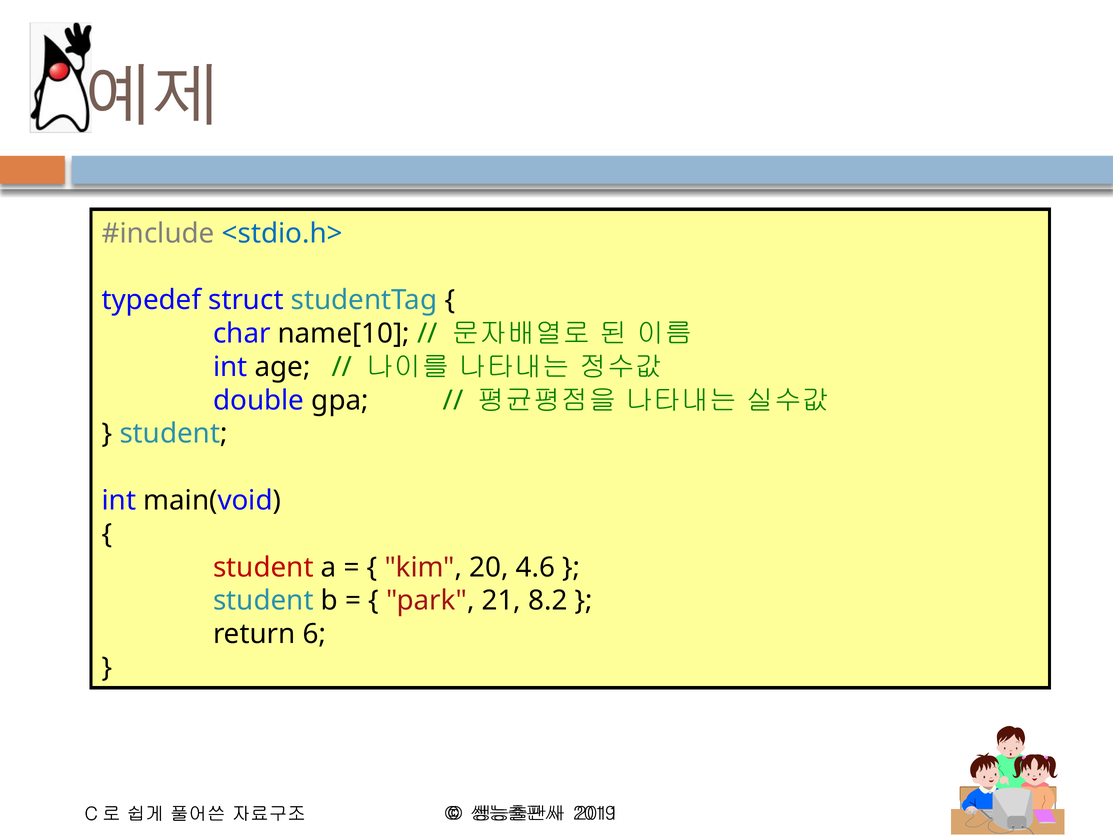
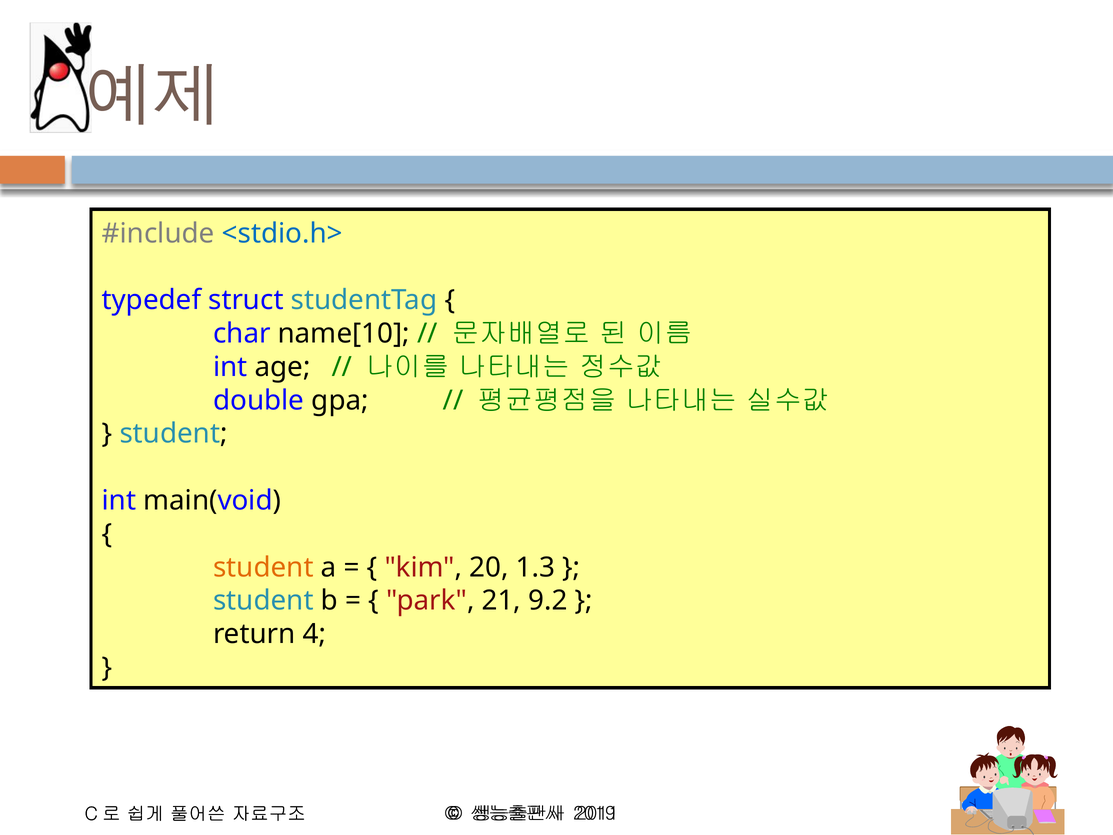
student at (263, 567) colour: red -> orange
4.6: 4.6 -> 1.3
8.2: 8.2 -> 9.2
6: 6 -> 4
